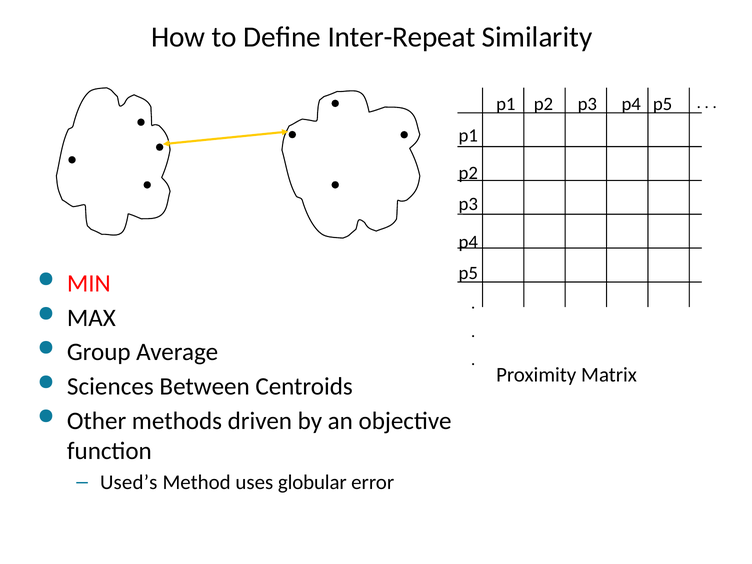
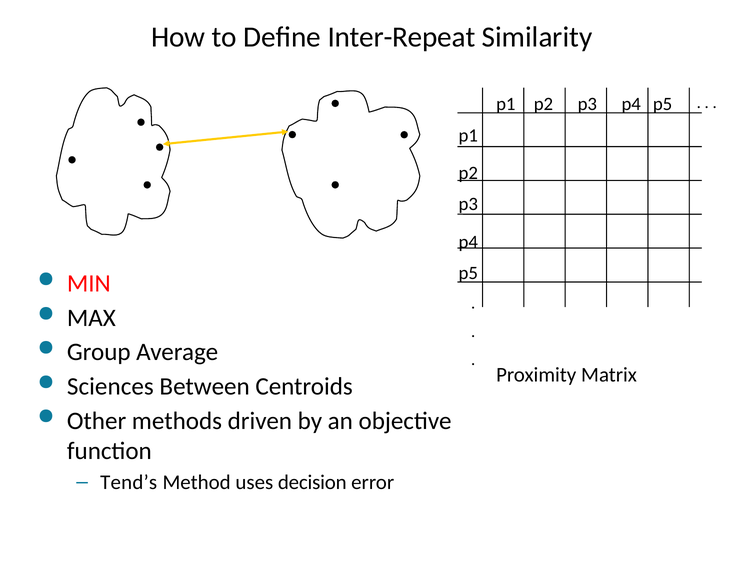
Used’s: Used’s -> Tend’s
globular: globular -> decision
